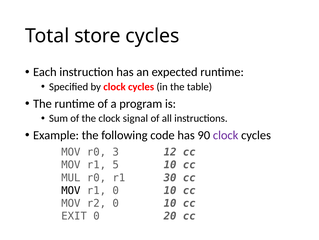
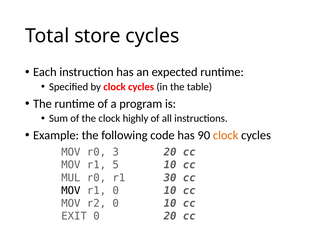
signal: signal -> highly
clock at (226, 135) colour: purple -> orange
3 12: 12 -> 20
